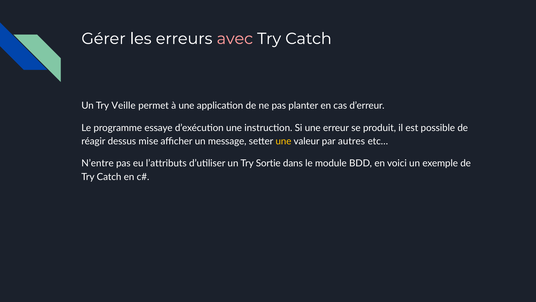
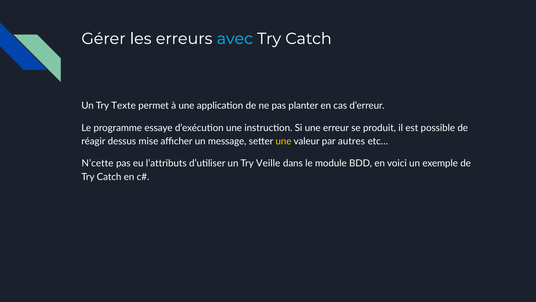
avec colour: pink -> light blue
Veille: Veille -> Texte
N’entre: N’entre -> N’cette
Sortie: Sortie -> Veille
